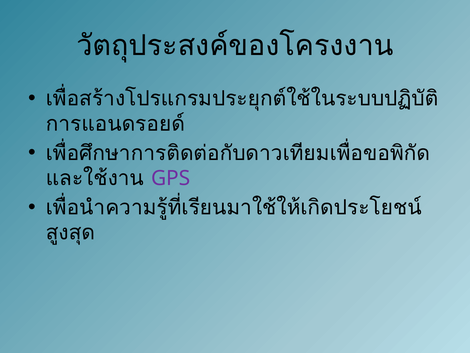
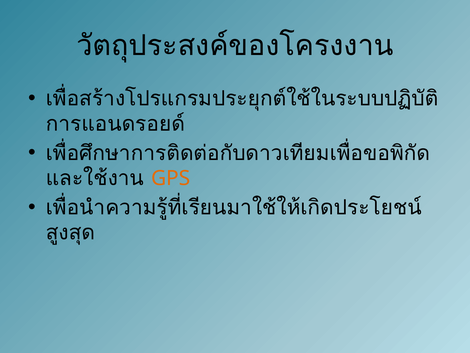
GPS colour: purple -> orange
